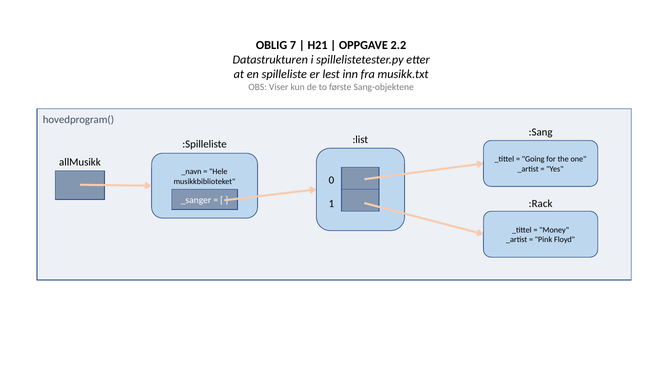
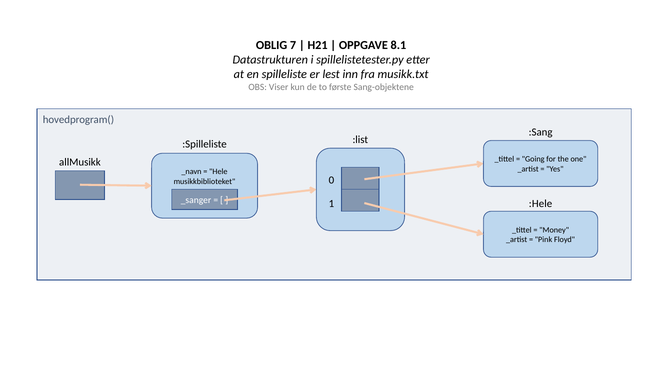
2.2: 2.2 -> 8.1
:Rack: :Rack -> :Hele
